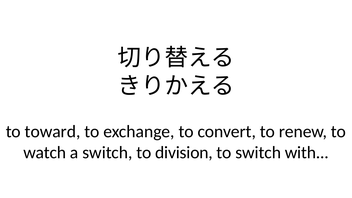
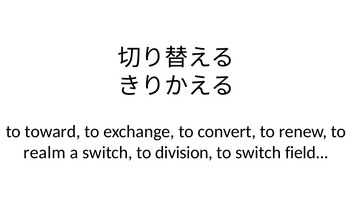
watch: watch -> realm
with: with -> field
